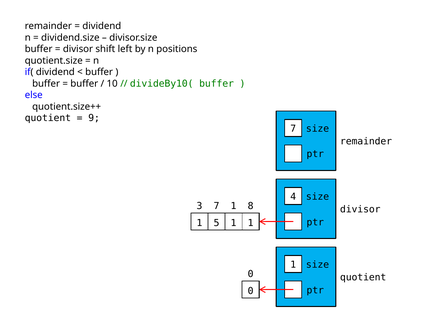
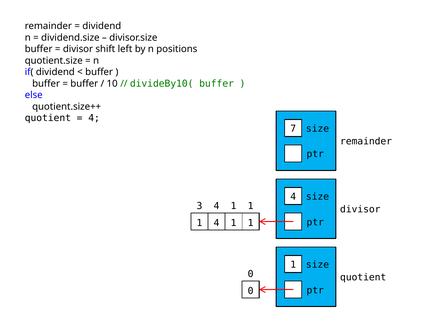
9 at (94, 118): 9 -> 4
3 7: 7 -> 4
8 at (251, 207): 8 -> 1
1 5: 5 -> 4
